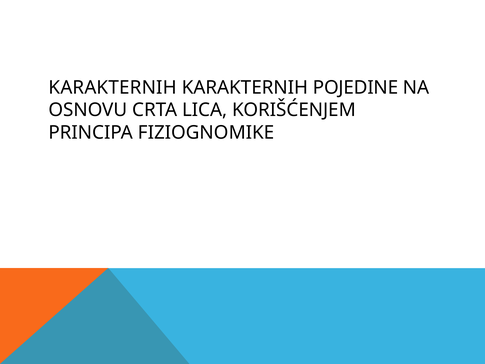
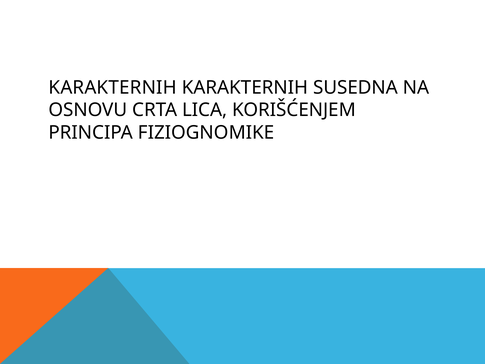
POJEDINE: POJEDINE -> SUSEDNA
